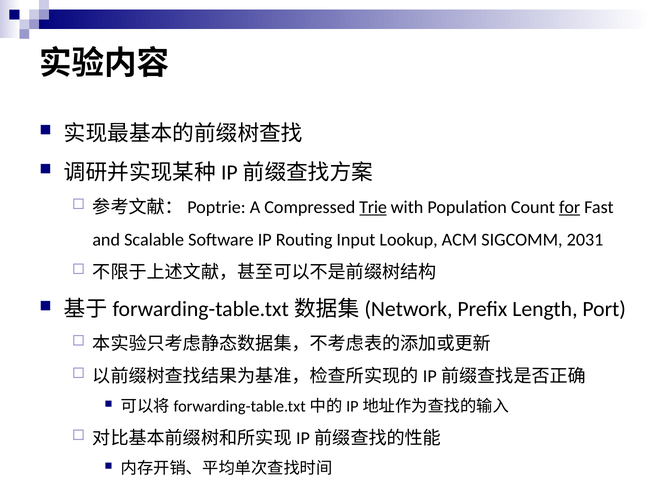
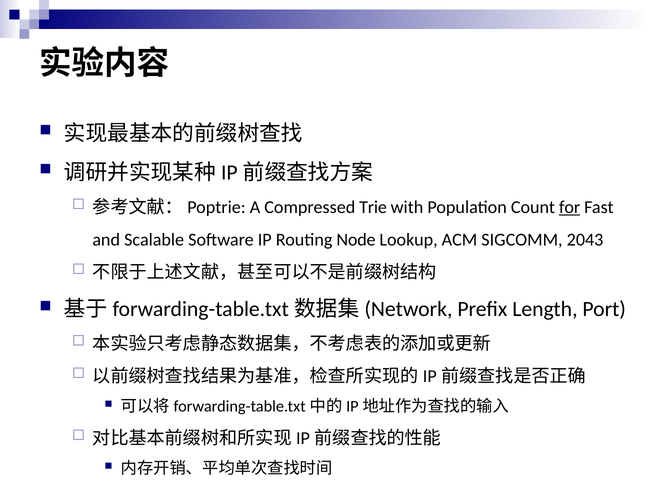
Trie underline: present -> none
Input: Input -> Node
2031: 2031 -> 2043
